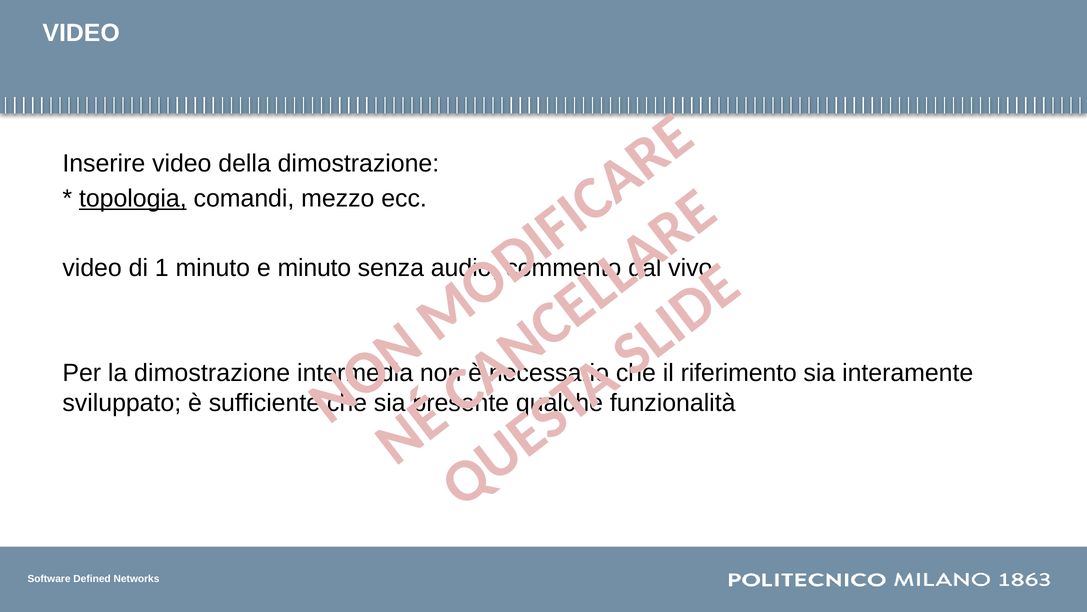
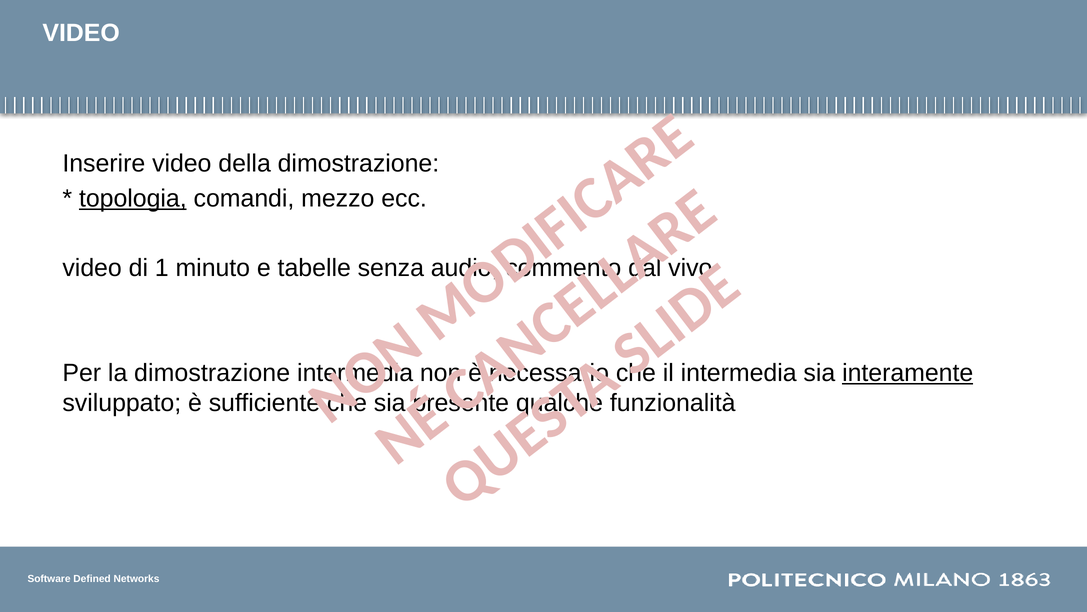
e minuto: minuto -> tabelle
riferimento at (739, 373): riferimento -> intermedia
interamente underline: none -> present
